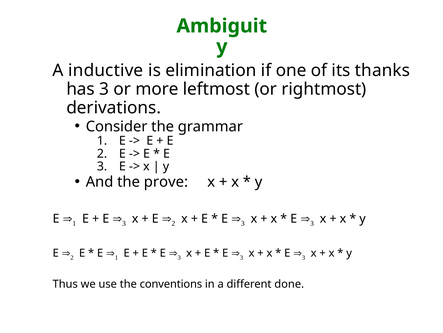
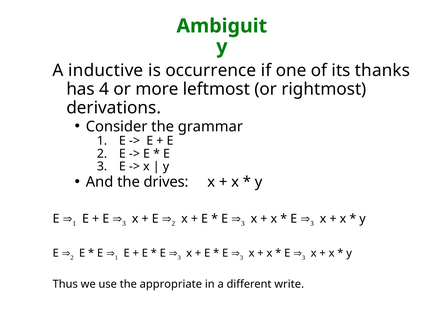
elimination: elimination -> occurrence
has 3: 3 -> 4
prove: prove -> drives
conventions: conventions -> appropriate
done: done -> write
